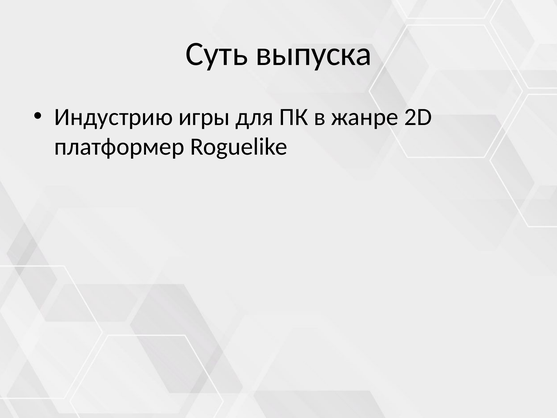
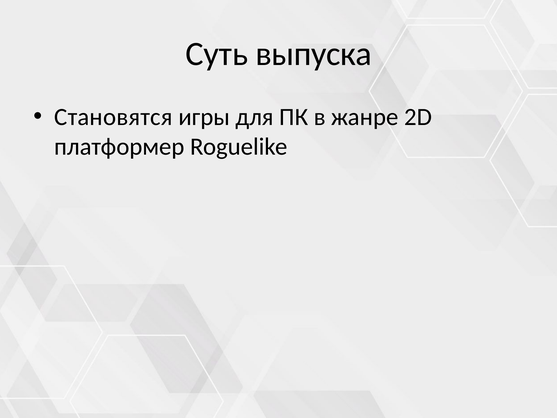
Индустрию: Индустрию -> Становятся
